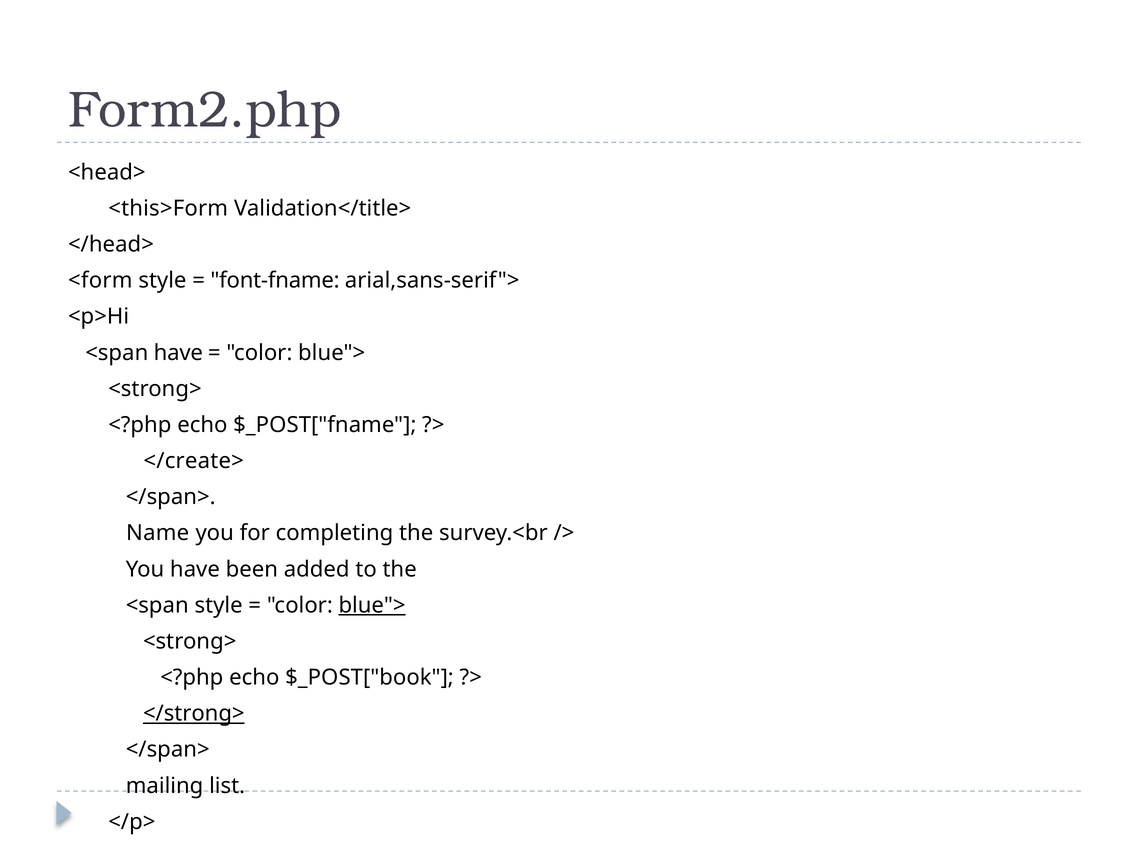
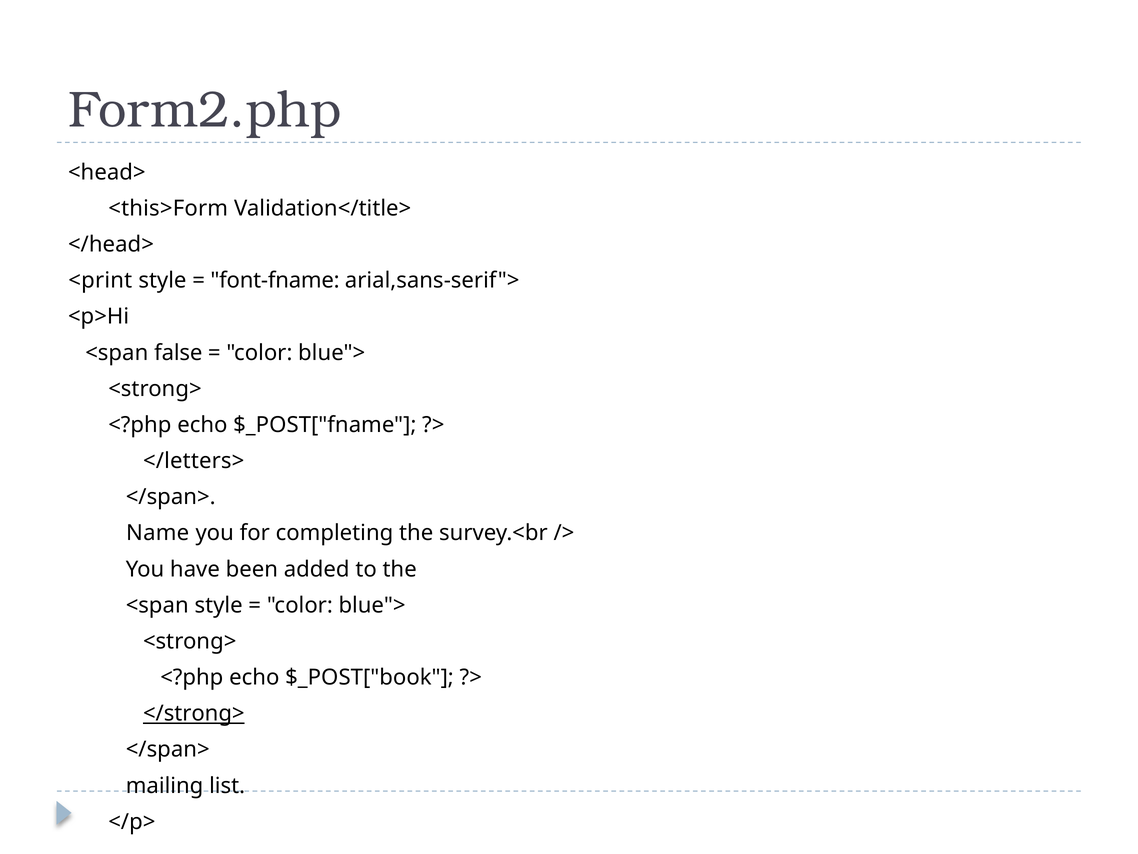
<form: <form -> <print
<span have: have -> false
</create>: </create> -> </letters>
blue"> at (372, 605) underline: present -> none
